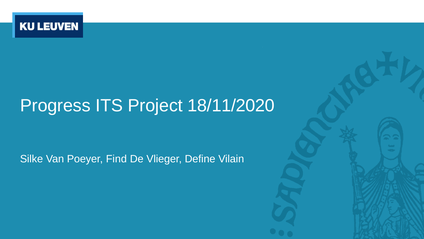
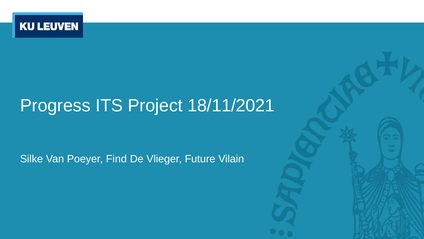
18/11/2020: 18/11/2020 -> 18/11/2021
Define: Define -> Future
